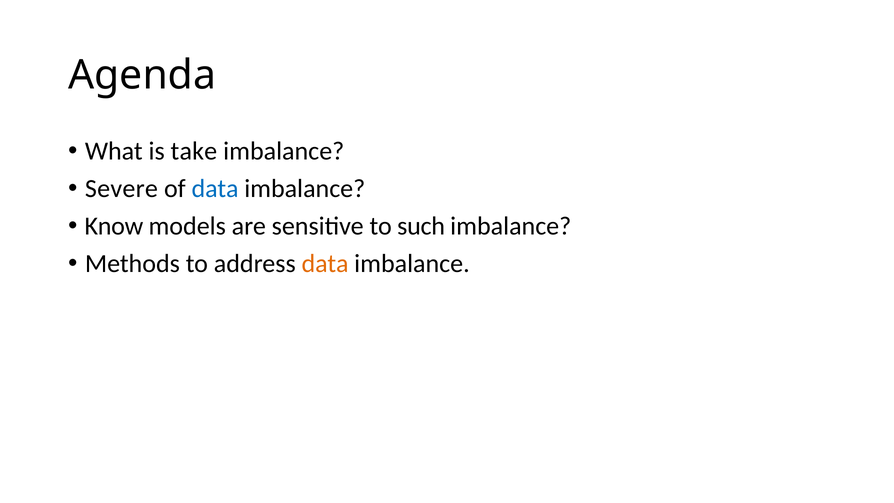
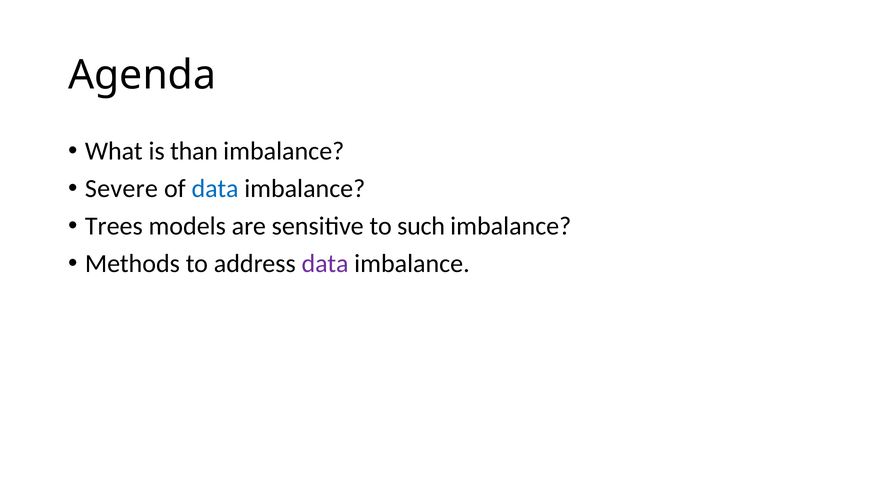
take: take -> than
Know: Know -> Trees
data at (325, 264) colour: orange -> purple
